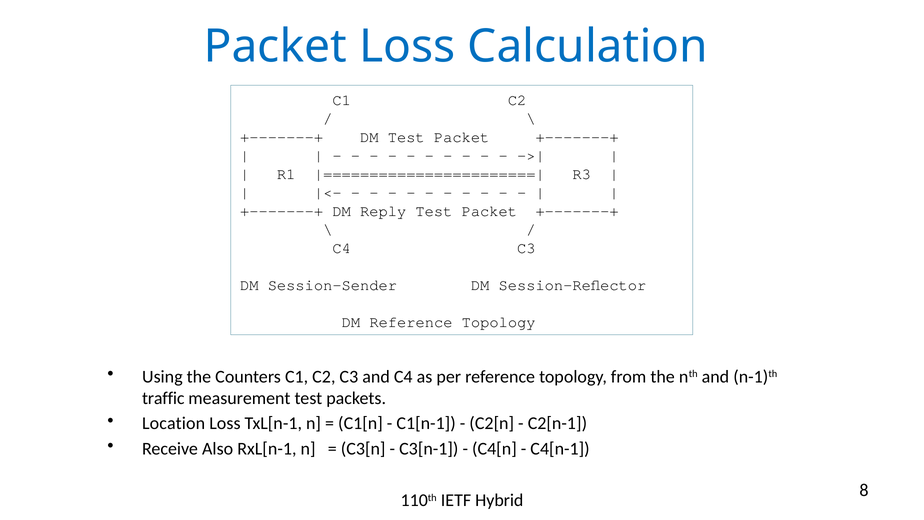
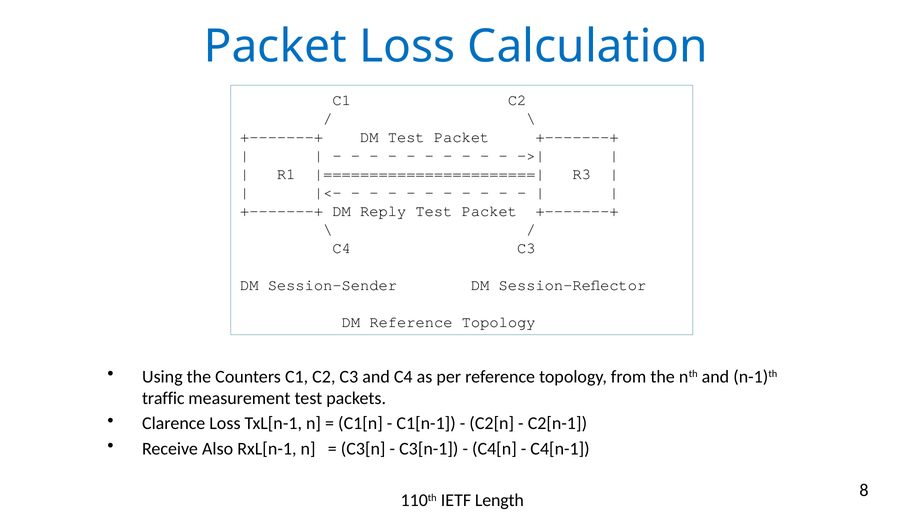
Location: Location -> Clarence
Hybrid: Hybrid -> Length
